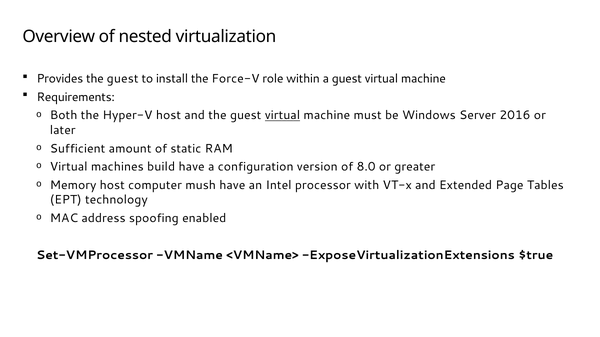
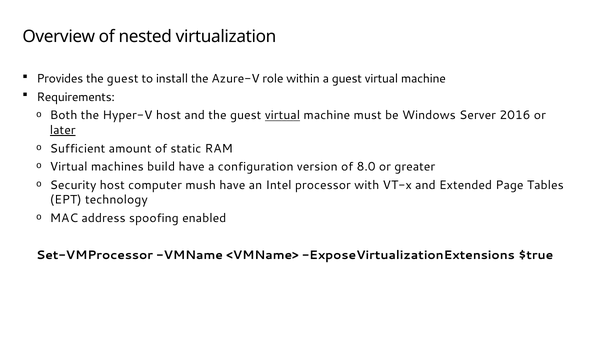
Force-V: Force-V -> Azure-V
later underline: none -> present
Memory: Memory -> Security
